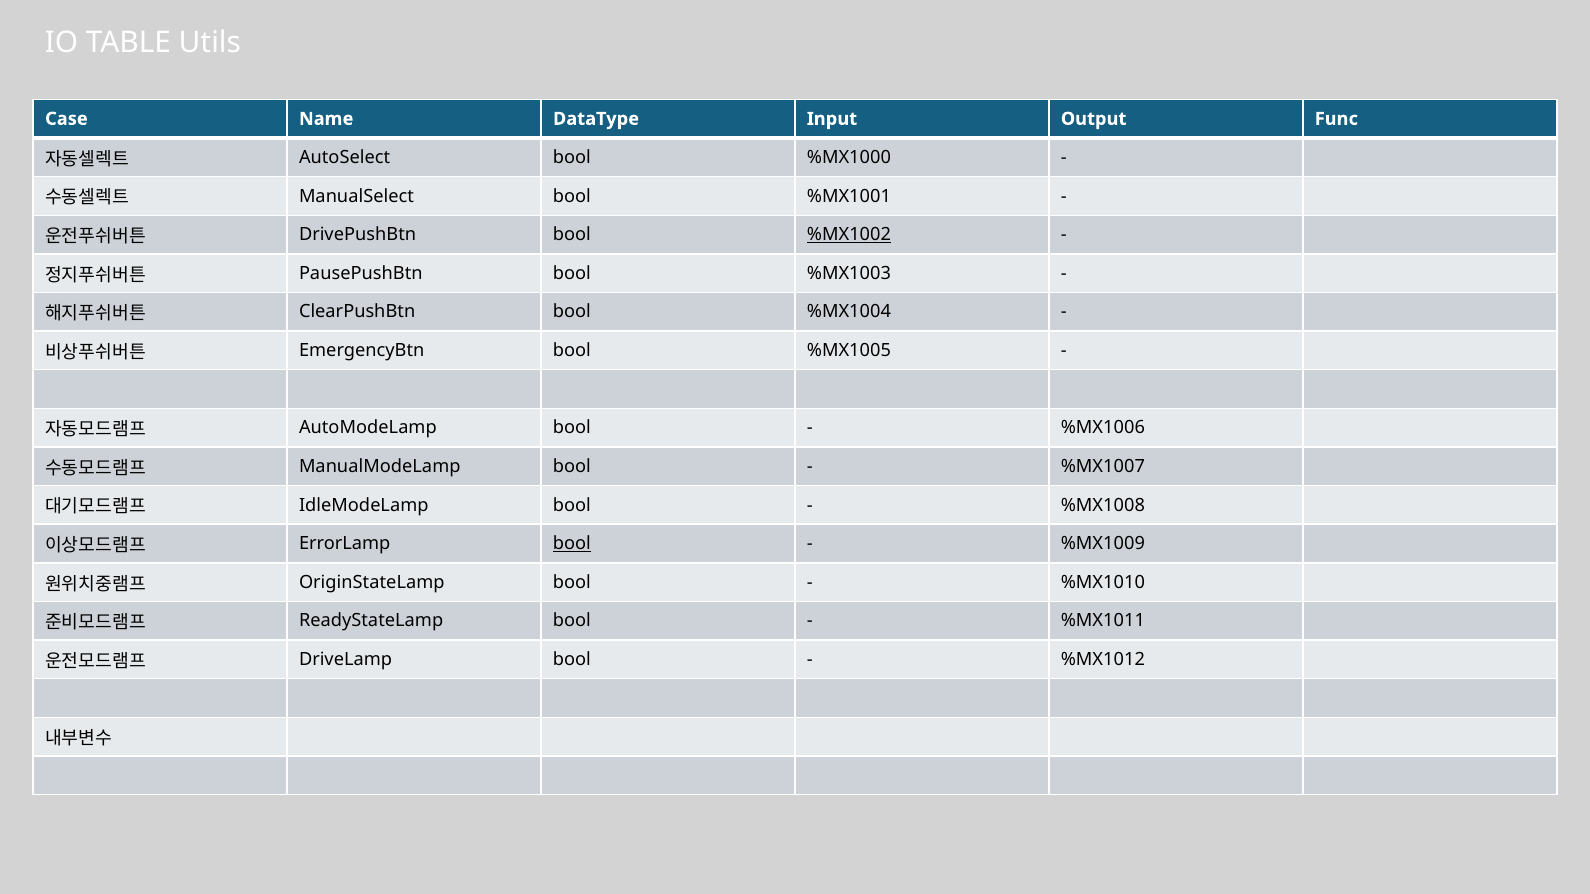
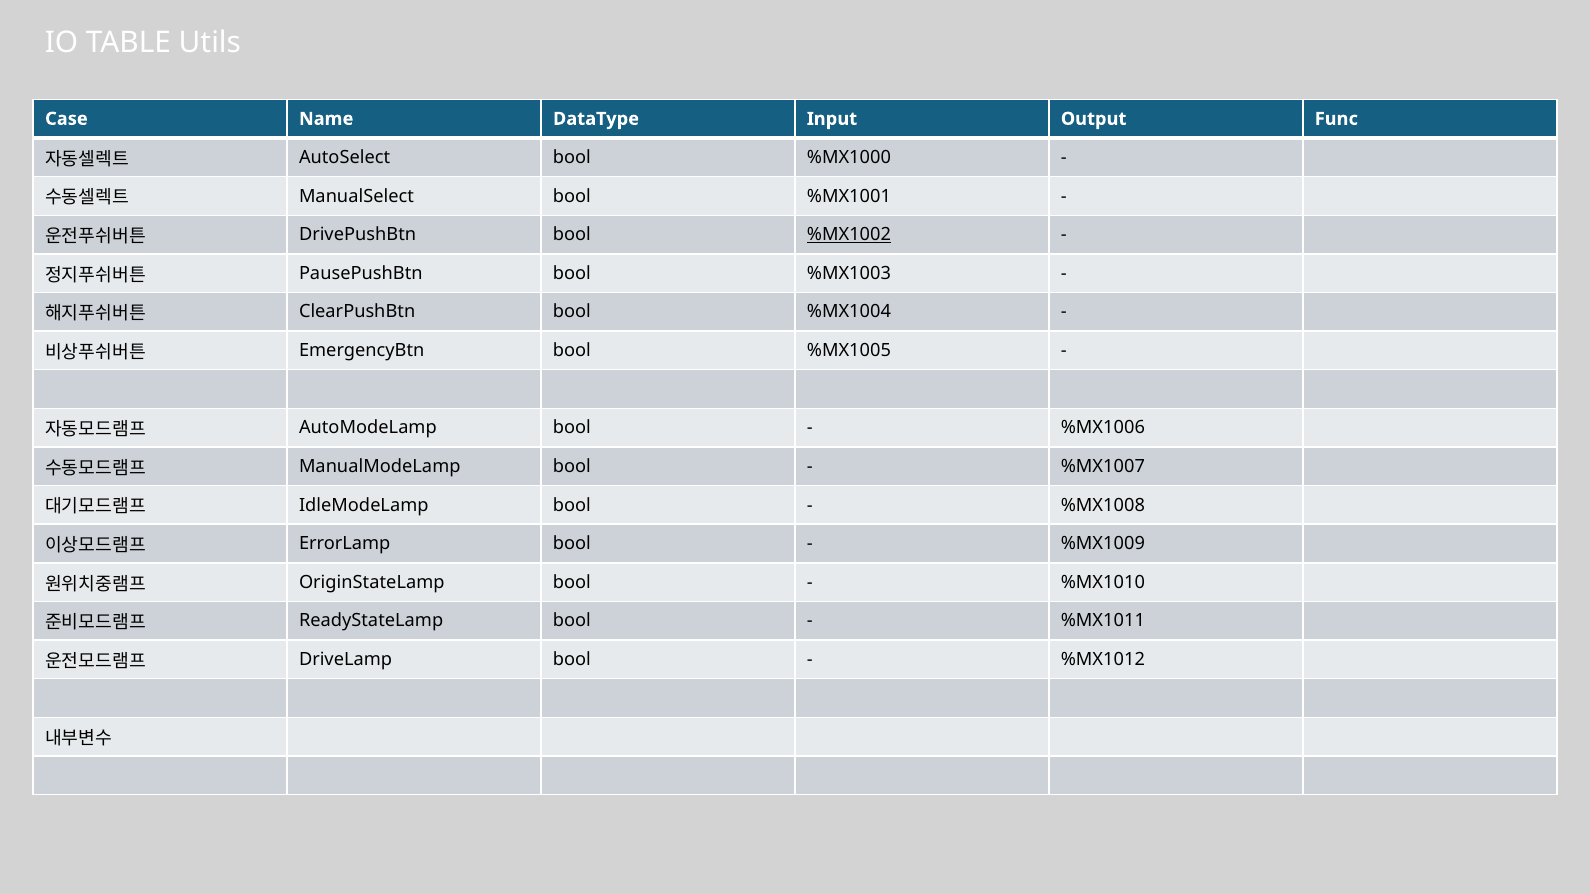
bool at (572, 544) underline: present -> none
